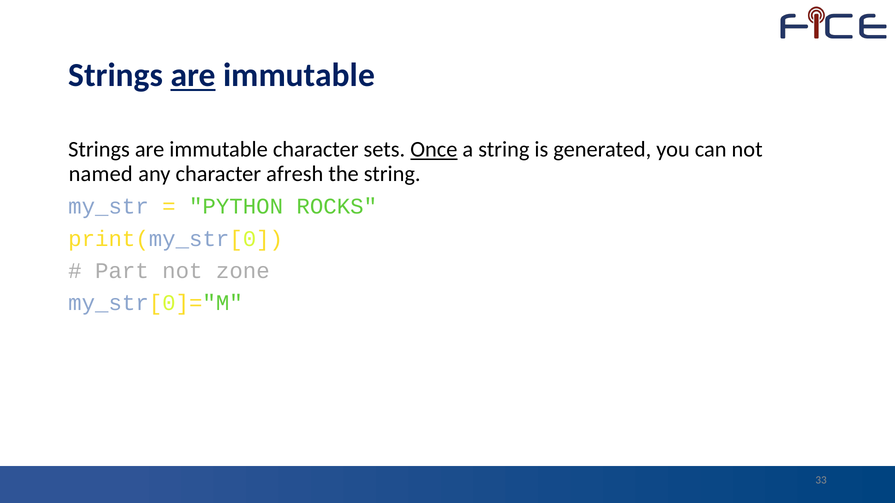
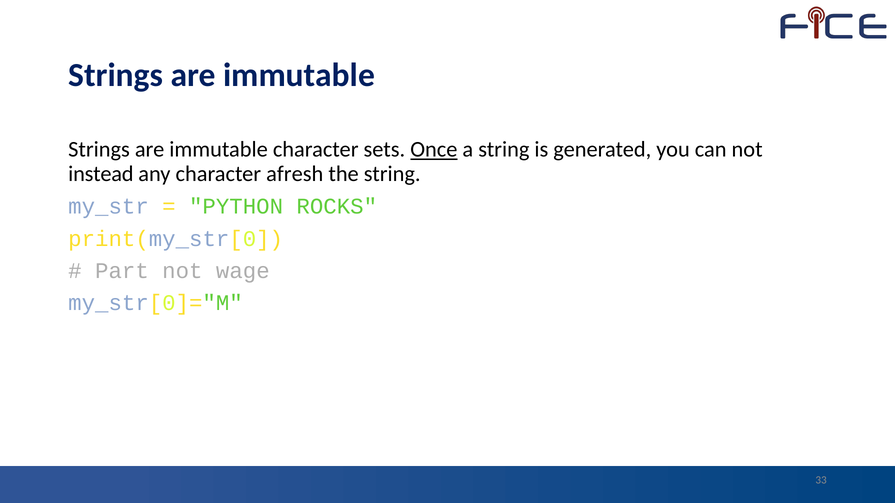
are at (193, 75) underline: present -> none
named: named -> instead
zone: zone -> wage
